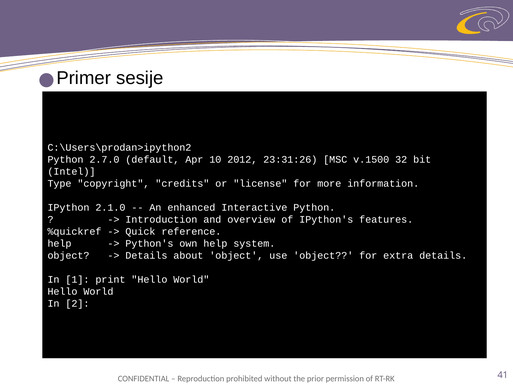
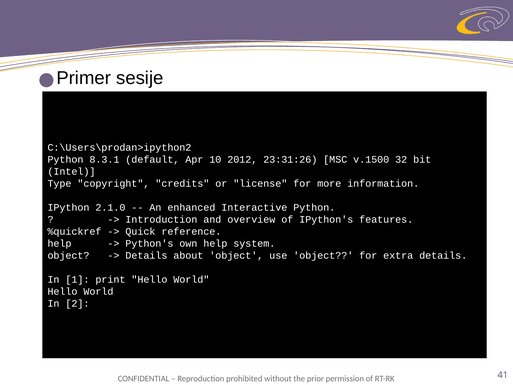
2.7.0: 2.7.0 -> 8.3.1
